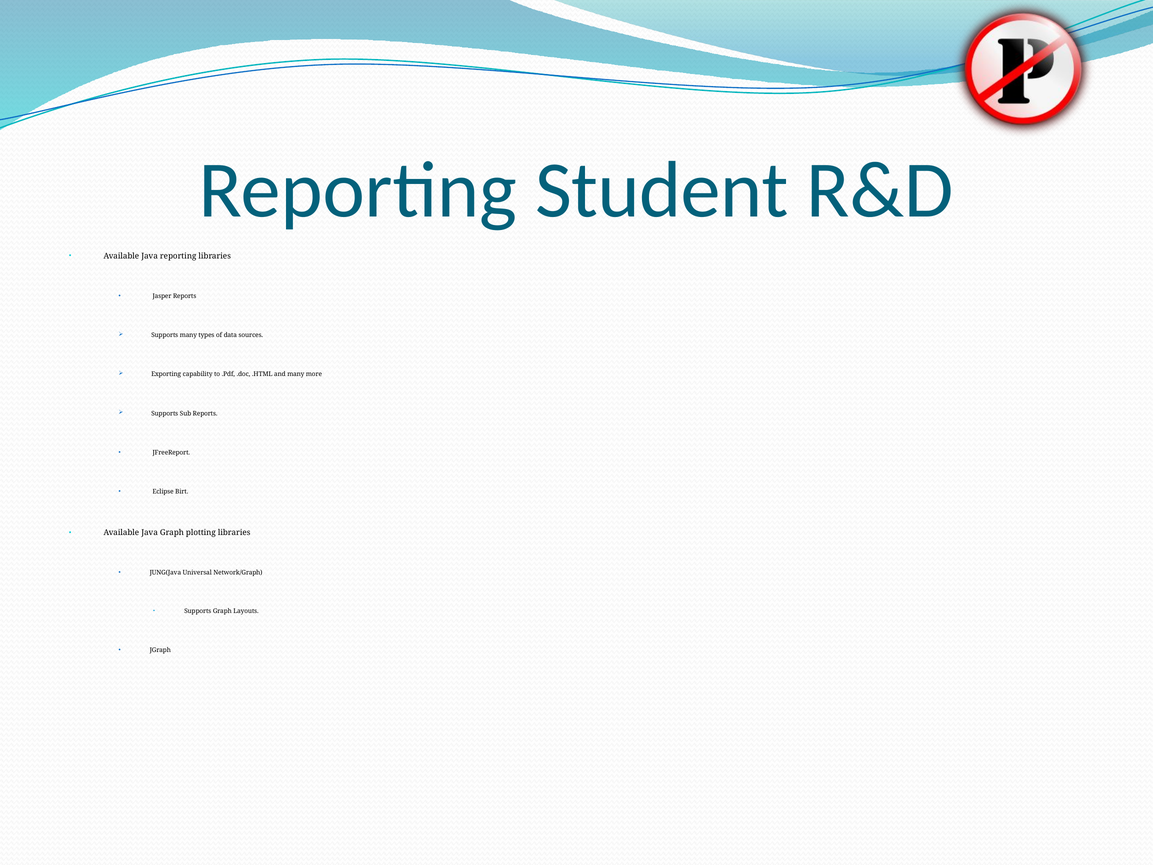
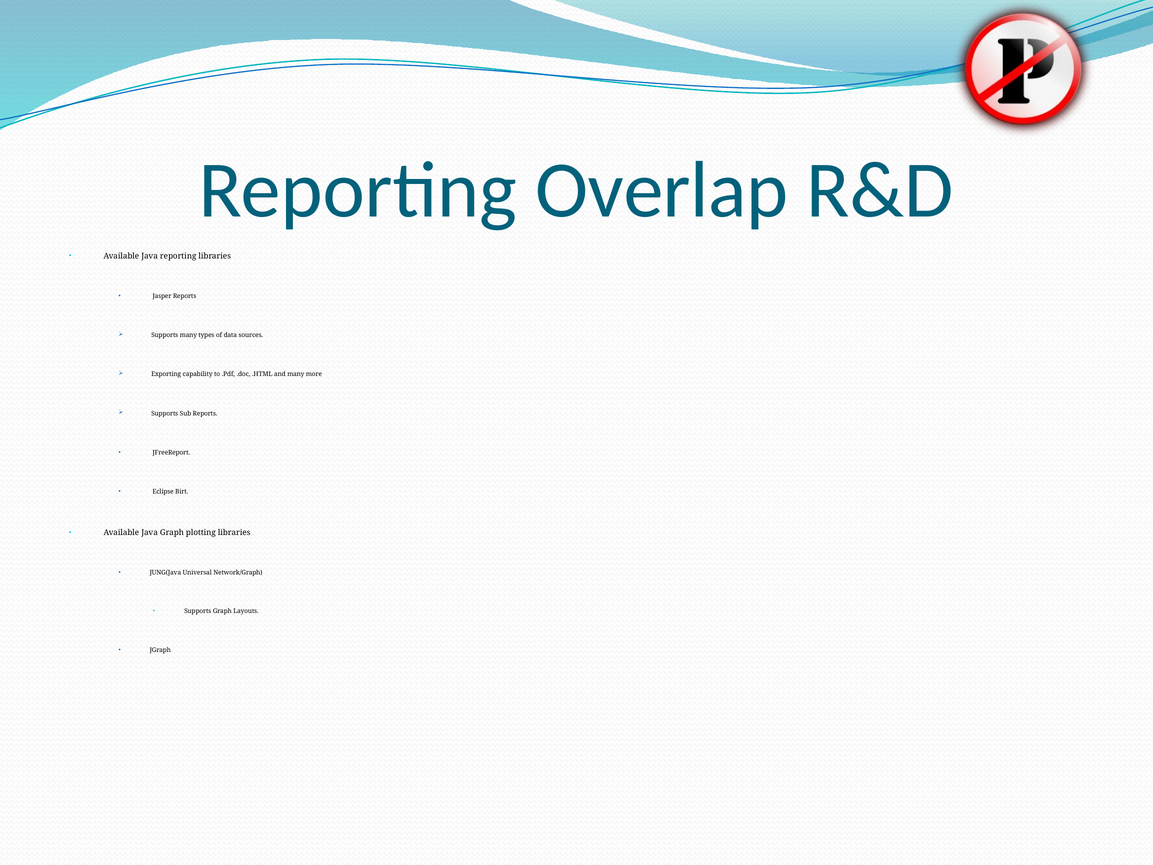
Student: Student -> Overlap
